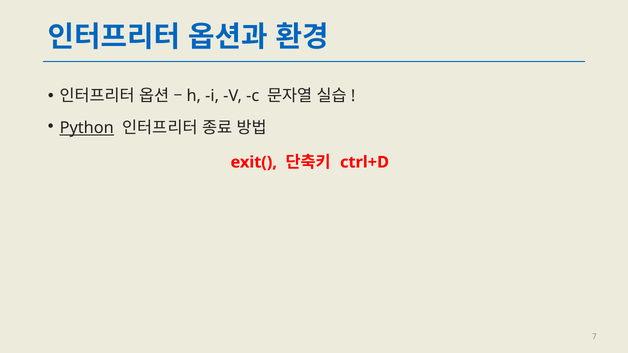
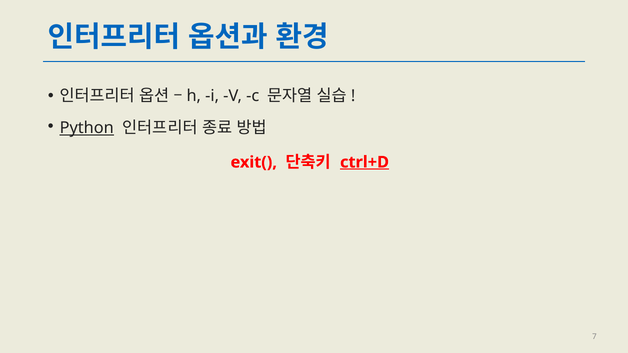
ctrl+D underline: none -> present
